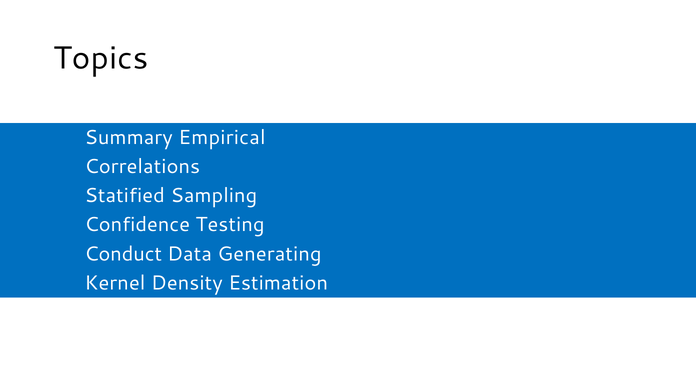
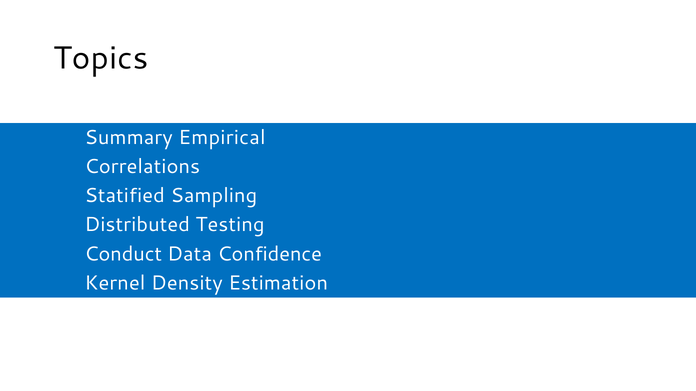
Confidence: Confidence -> Distributed
Generating: Generating -> Confidence
